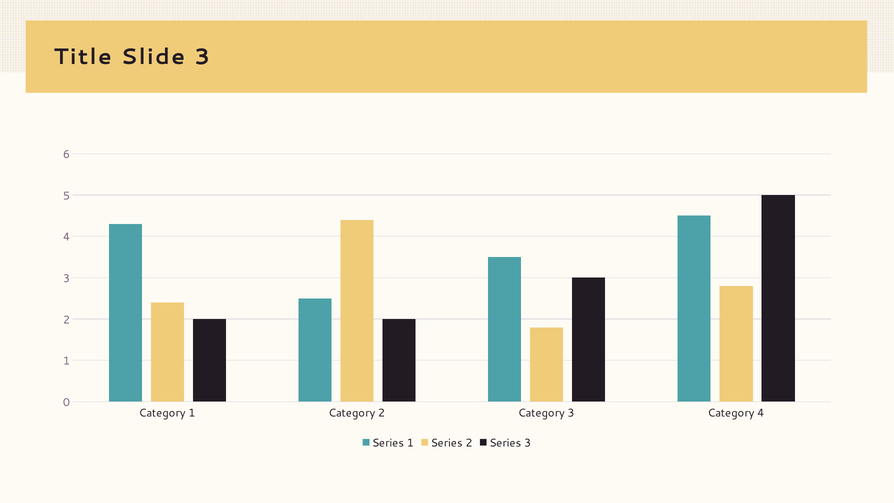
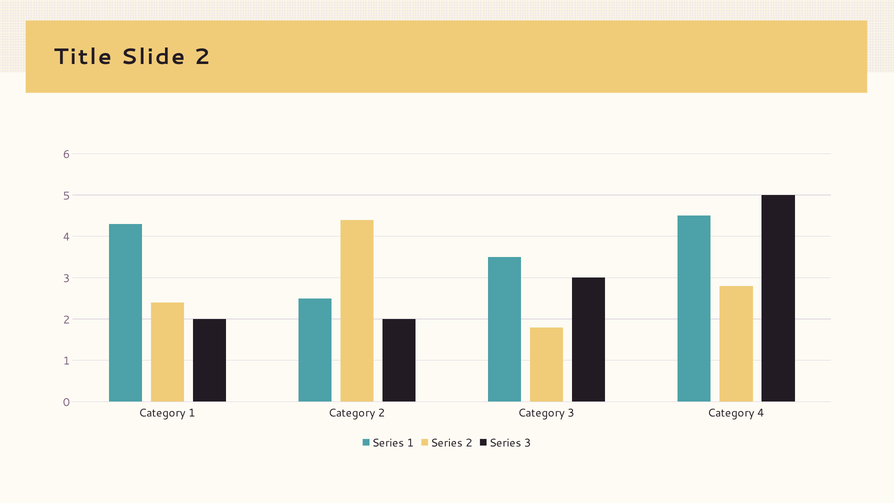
Slide 3: 3 -> 2
